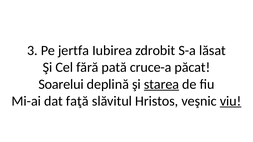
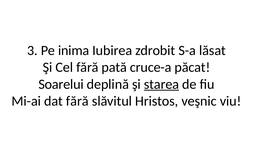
jertfa: jertfa -> inima
dat faţă: faţă -> fără
viu underline: present -> none
